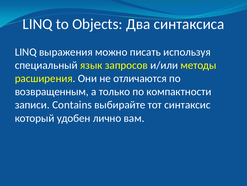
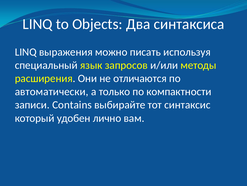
возвращенным: возвращенным -> автоматически
